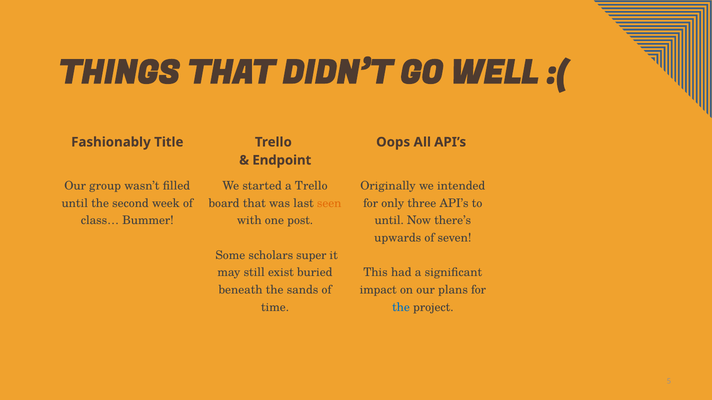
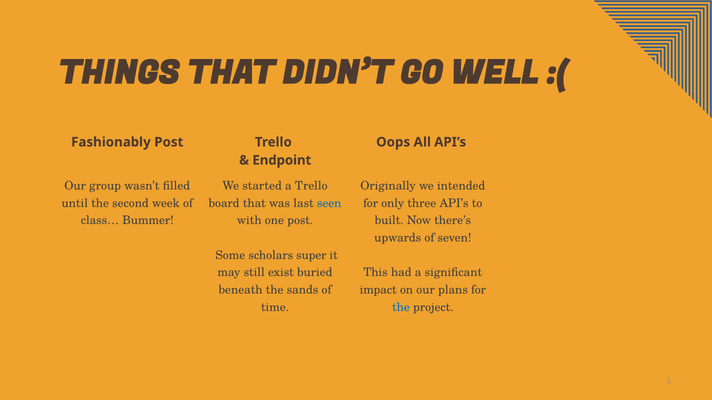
Fashionably Title: Title -> Post
seen colour: orange -> blue
until at (389, 221): until -> built
